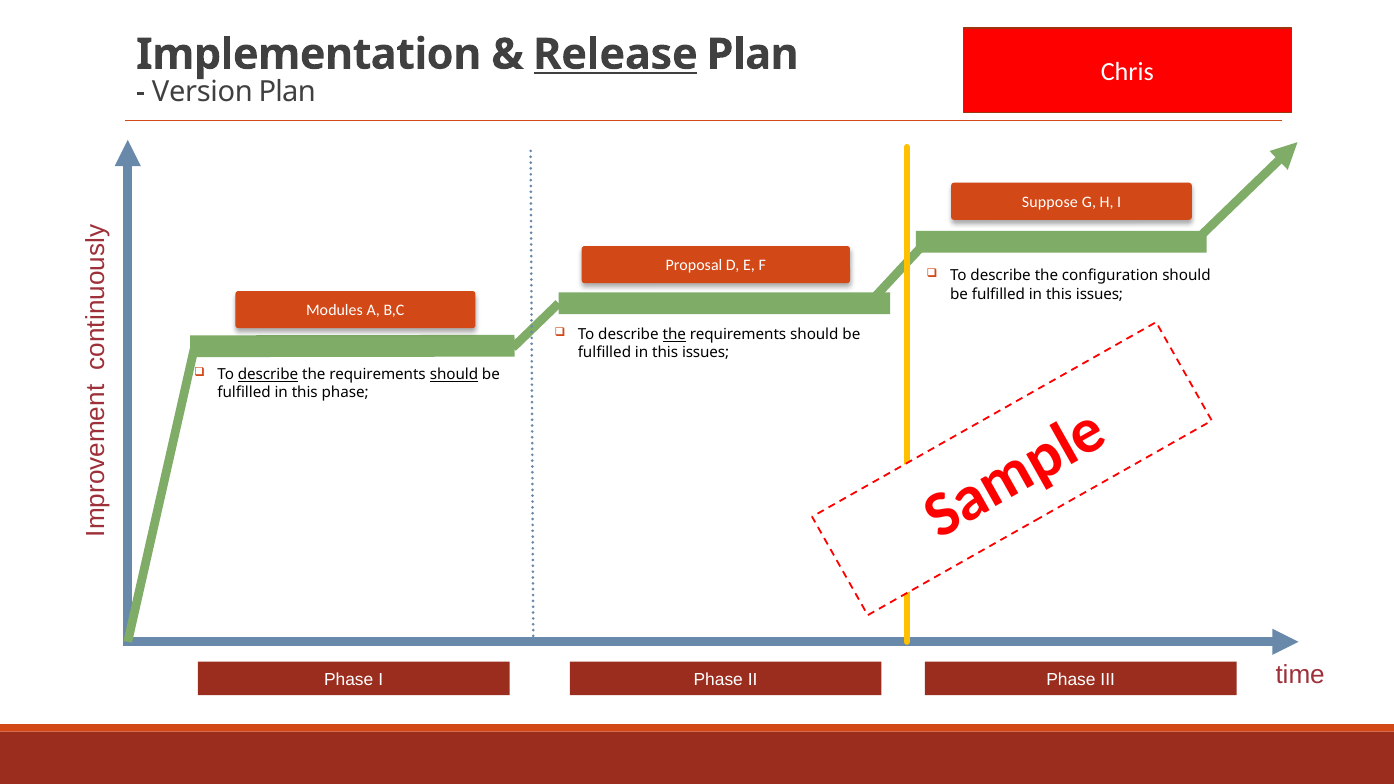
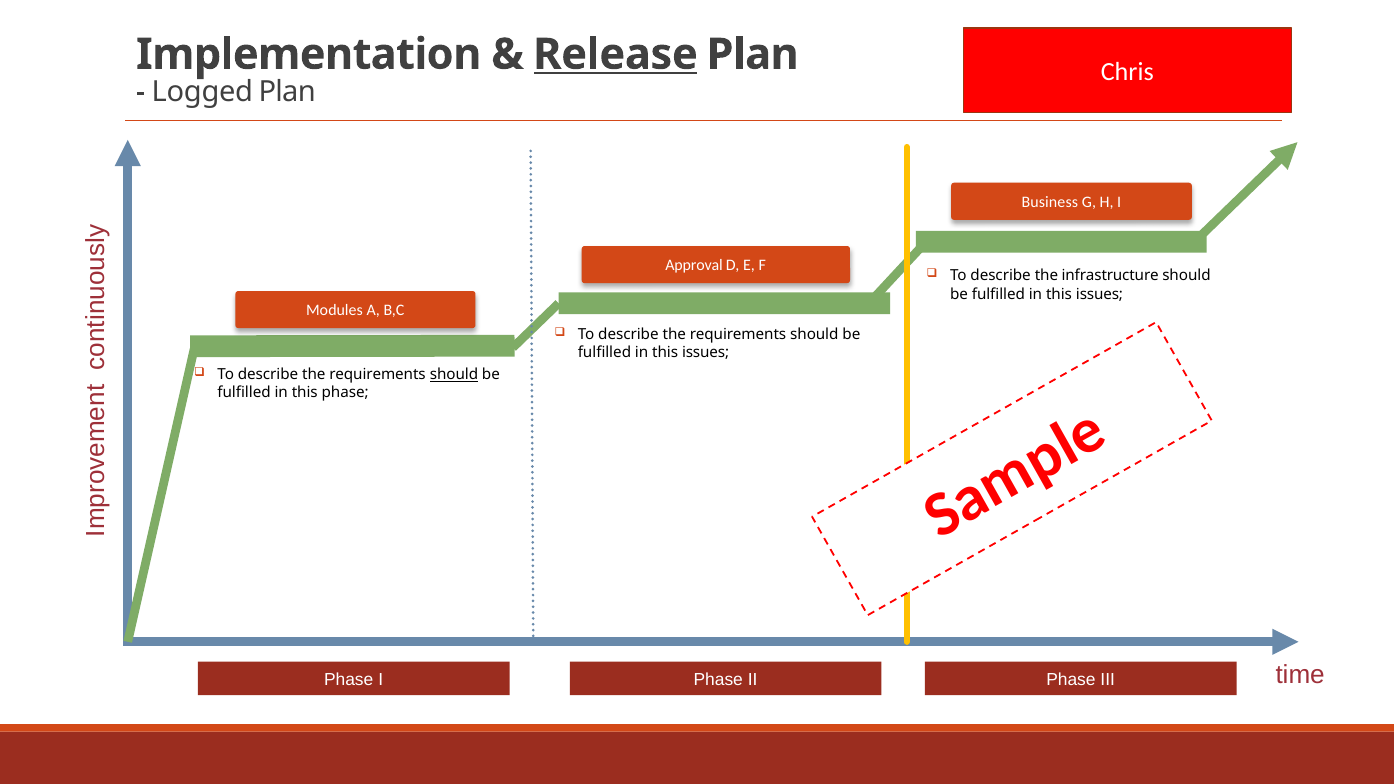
Version: Version -> Logged
Suppose: Suppose -> Business
Proposal: Proposal -> Approval
configuration: configuration -> infrastructure
the at (674, 334) underline: present -> none
describe at (268, 375) underline: present -> none
